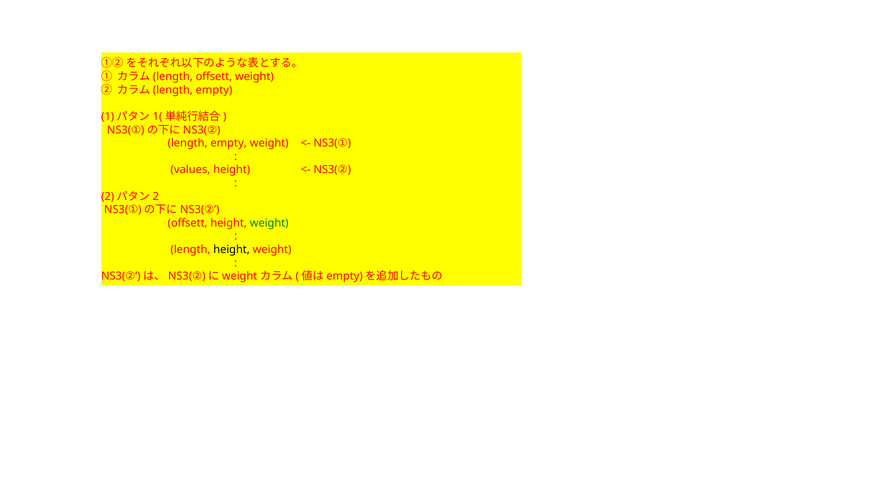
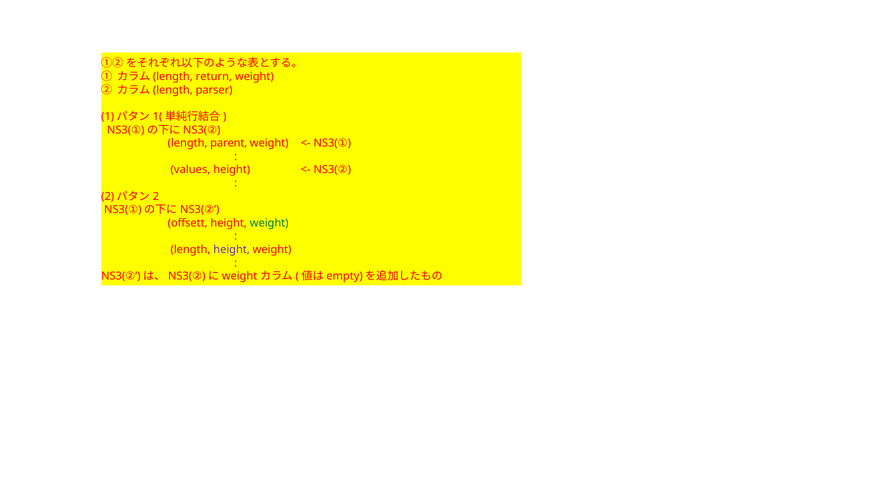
offsett at (214, 77): offsett -> return
empty at (214, 90): empty -> parser
length empty: empty -> parent
height at (232, 250) colour: black -> purple
